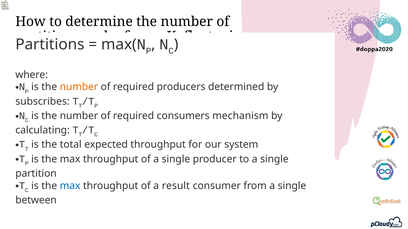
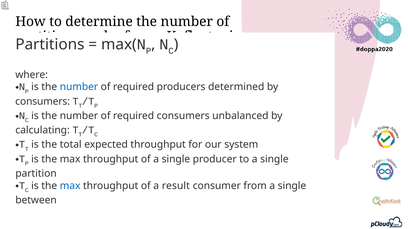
number at (79, 87) colour: orange -> blue
subscribes at (43, 102): subscribes -> consumers
mechanism: mechanism -> unbalanced
